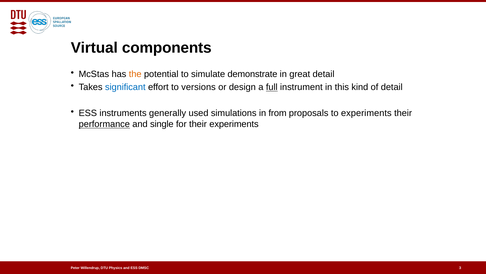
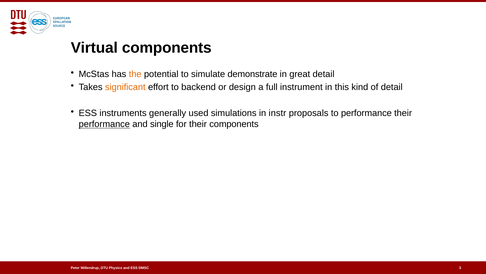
significant colour: blue -> orange
versions: versions -> backend
full underline: present -> none
from: from -> instr
to experiments: experiments -> performance
their experiments: experiments -> components
